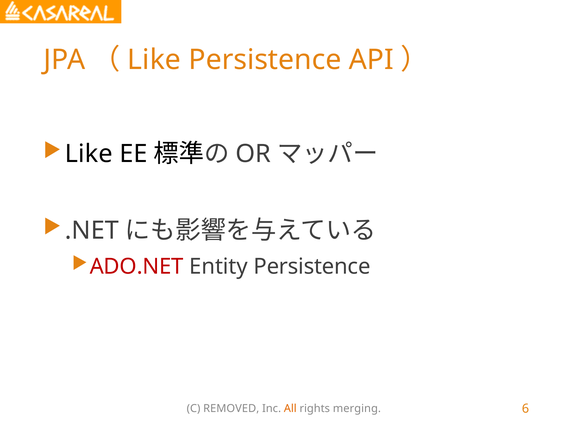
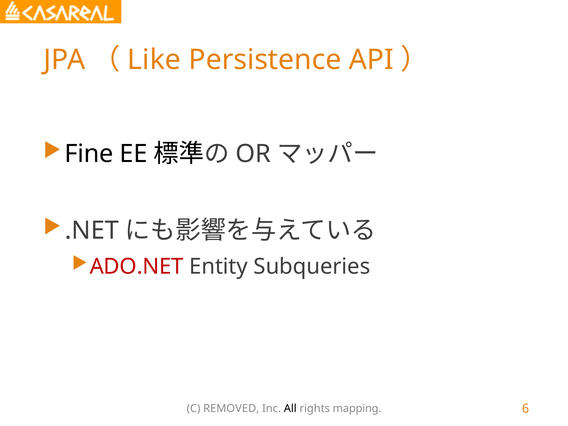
Like at (89, 154): Like -> Fine
Entity Persistence: Persistence -> Subqueries
All colour: orange -> black
merging: merging -> mapping
